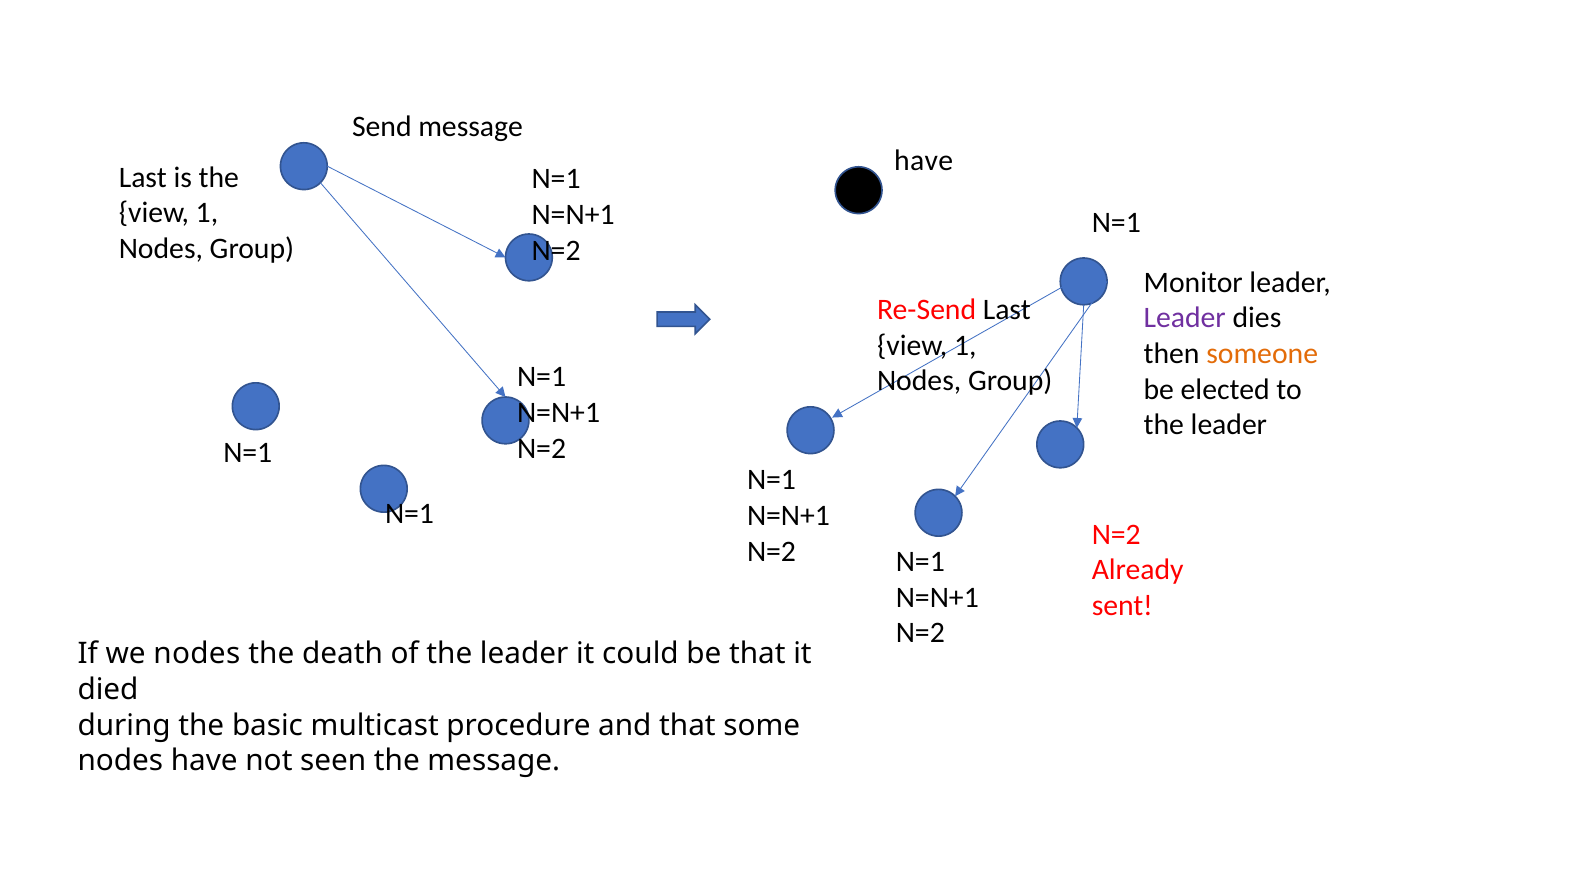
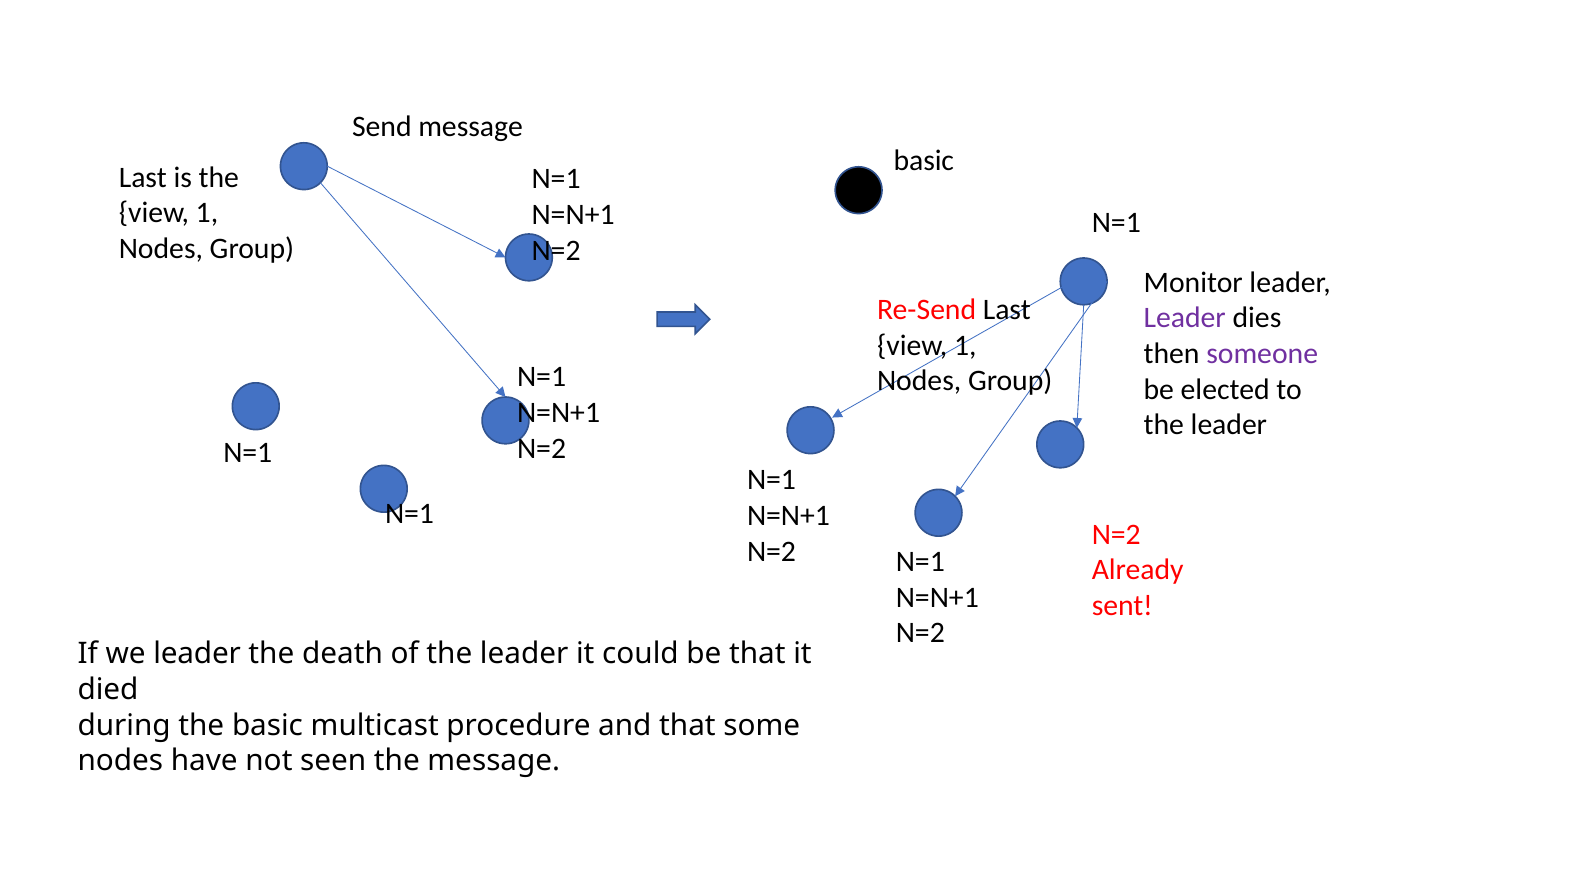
have at (924, 161): have -> basic
someone colour: orange -> purple
we nodes: nodes -> leader
